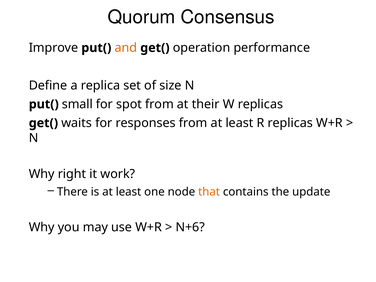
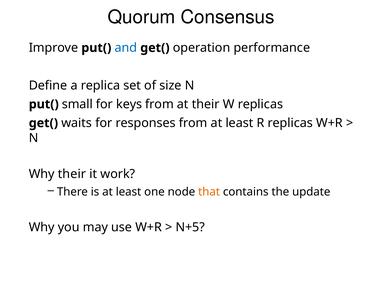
and colour: orange -> blue
spot: spot -> keys
Why right: right -> their
N+6: N+6 -> N+5
